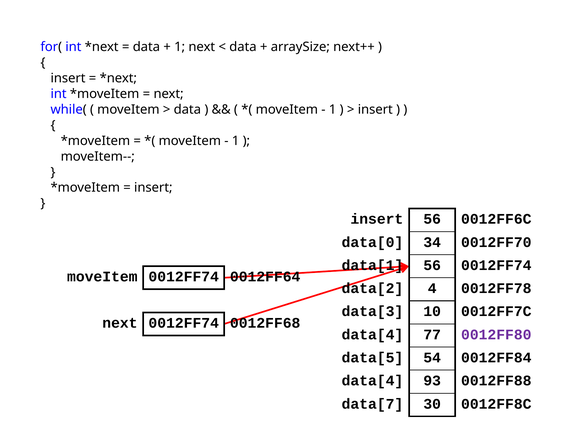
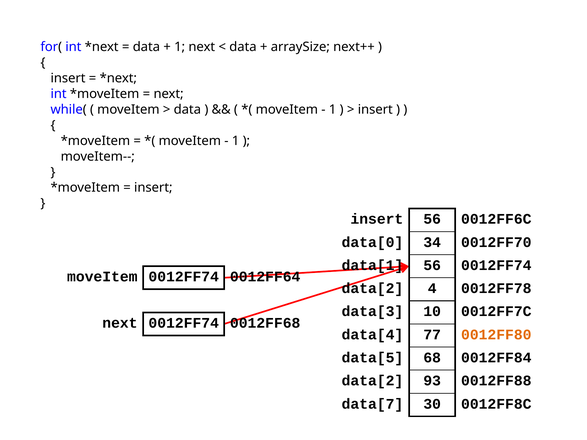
0012FF80 colour: purple -> orange
54: 54 -> 68
data[4 at (372, 381): data[4 -> data[2
